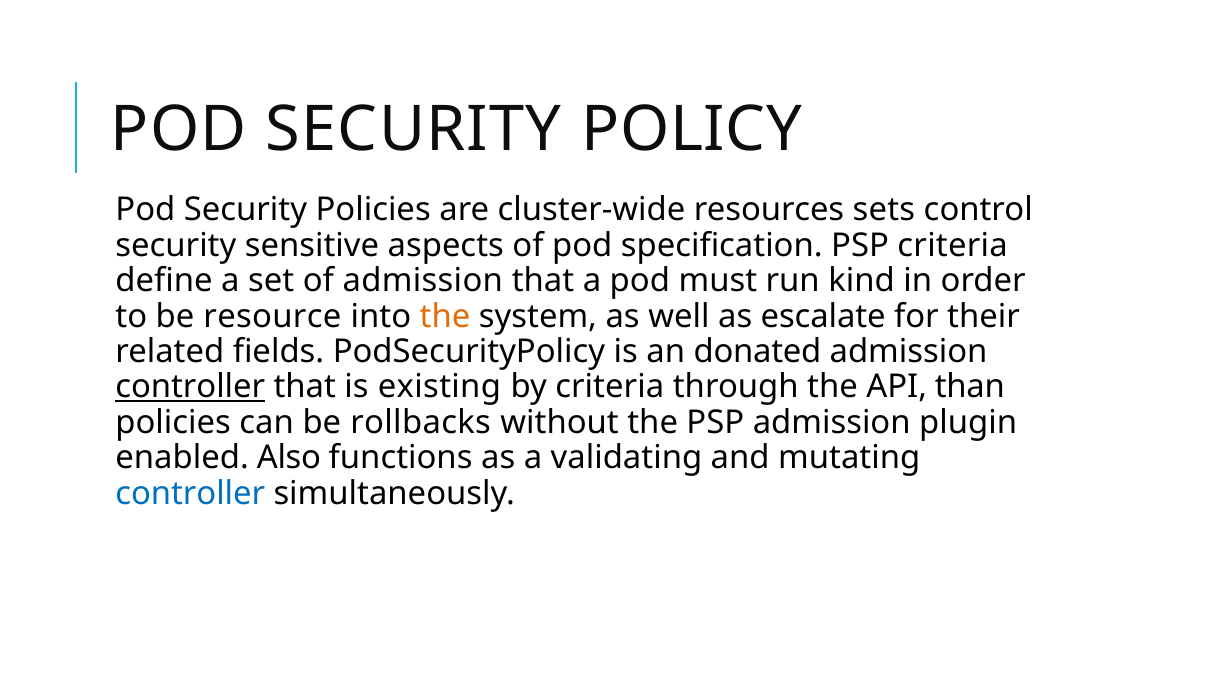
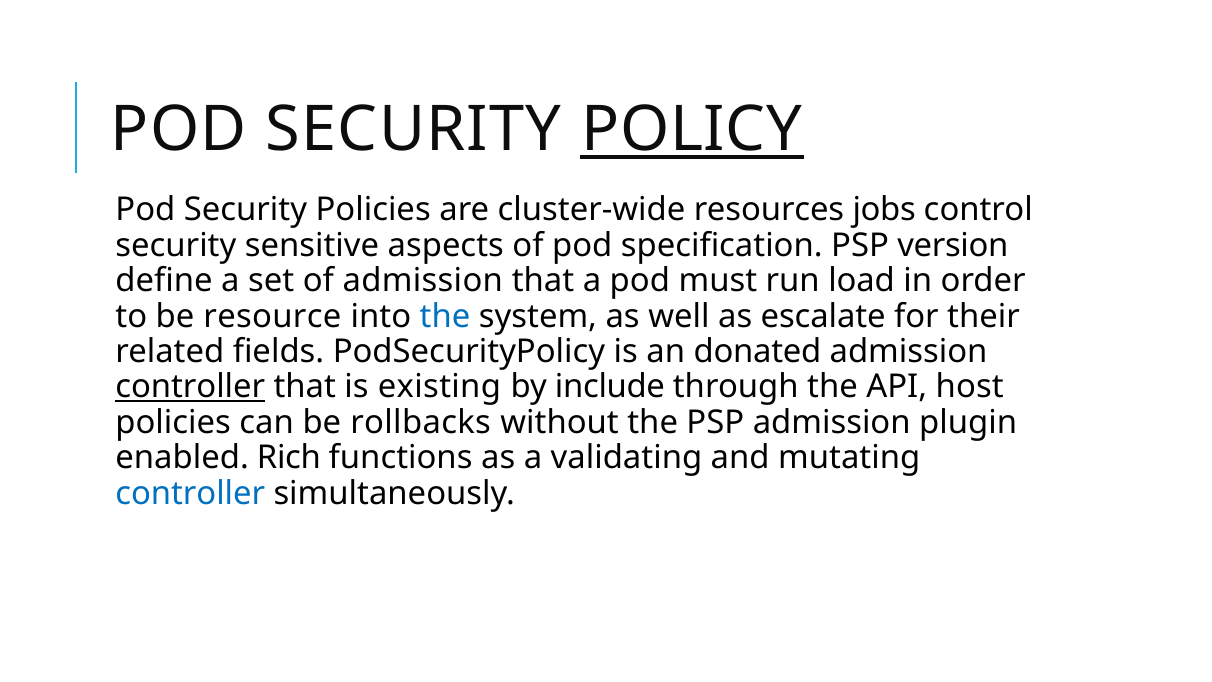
POLICY underline: none -> present
sets: sets -> jobs
PSP criteria: criteria -> version
kind: kind -> load
the at (445, 316) colour: orange -> blue
by criteria: criteria -> include
than: than -> host
Also: Also -> Rich
